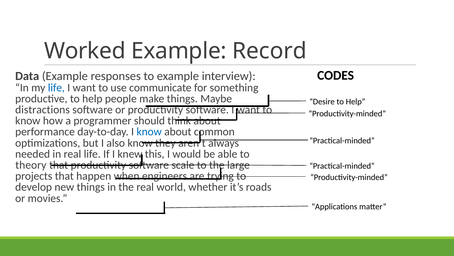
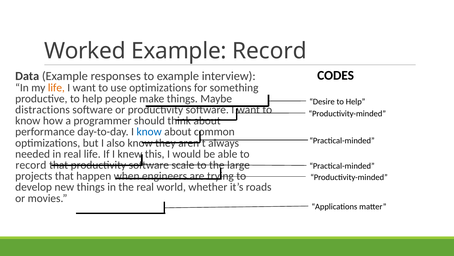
life at (56, 87) colour: blue -> orange
use communicate: communicate -> optimizations
theory at (31, 165): theory -> record
